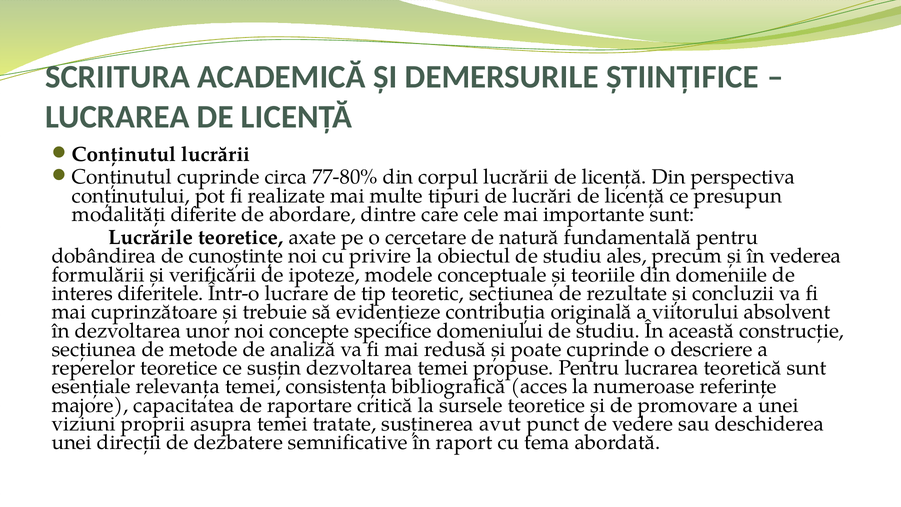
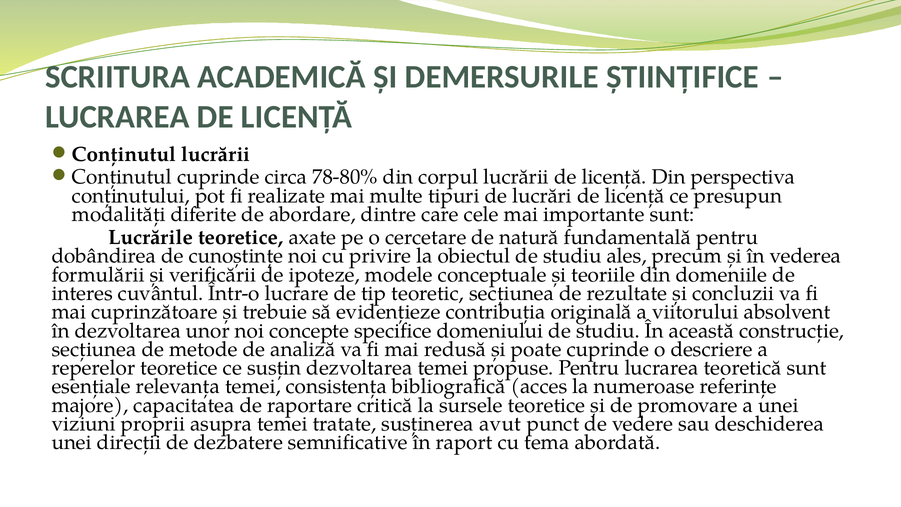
77-80%: 77-80% -> 78-80%
diferitele: diferitele -> cuvântul
